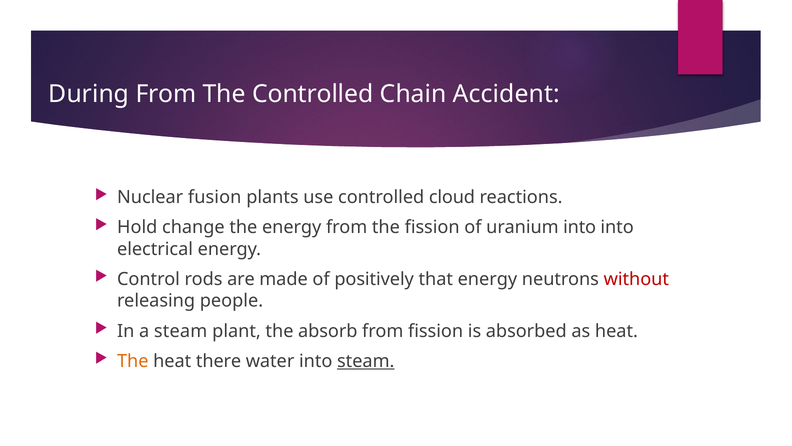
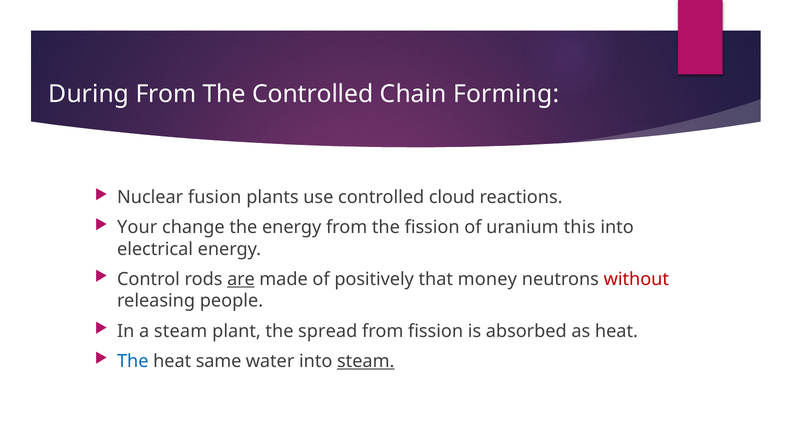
Accident: Accident -> Forming
Hold: Hold -> Your
uranium into: into -> this
are underline: none -> present
that energy: energy -> money
absorb: absorb -> spread
The at (133, 361) colour: orange -> blue
there: there -> same
